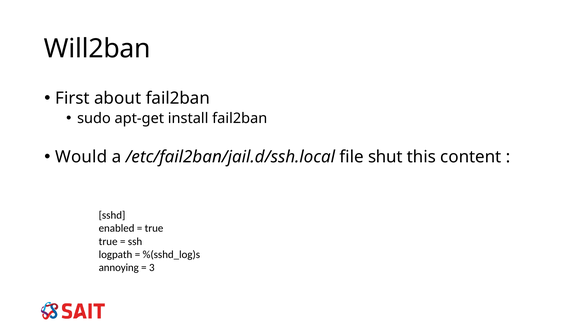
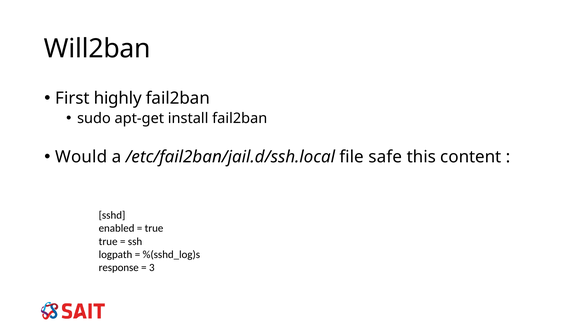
about: about -> highly
shut: shut -> safe
annoying: annoying -> response
